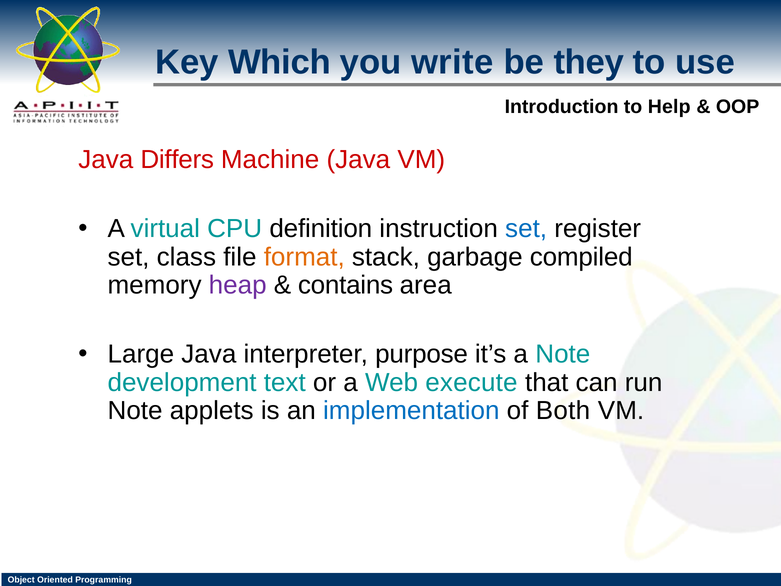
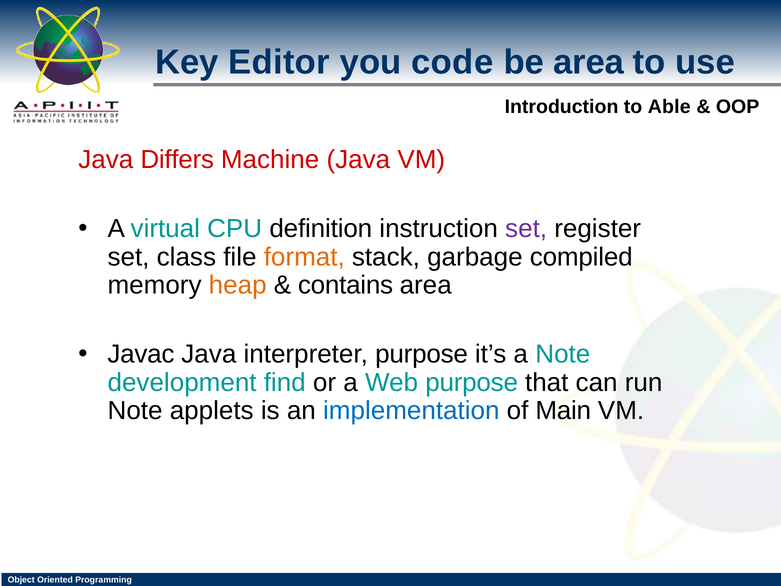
Which: Which -> Editor
write: write -> code
be they: they -> area
Help: Help -> Able
set at (526, 229) colour: blue -> purple
heap colour: purple -> orange
Large: Large -> Javac
text: text -> find
Web execute: execute -> purpose
Both: Both -> Main
